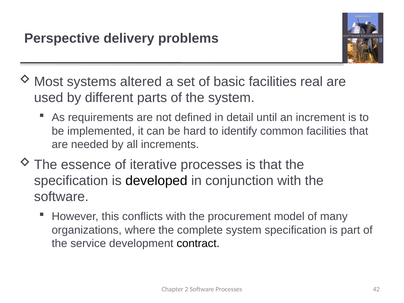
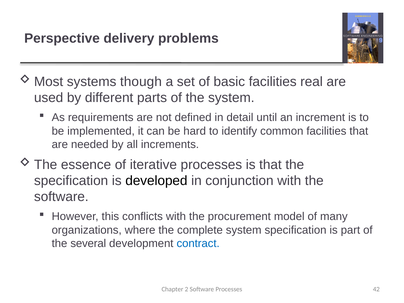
altered: altered -> though
service: service -> several
contract colour: black -> blue
